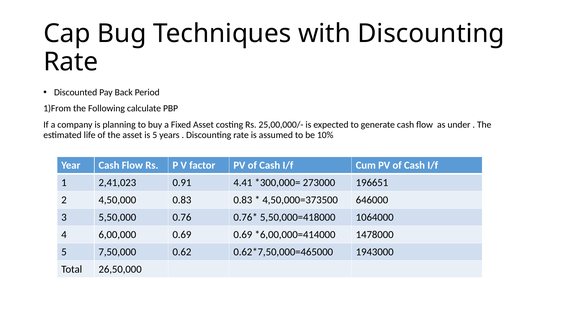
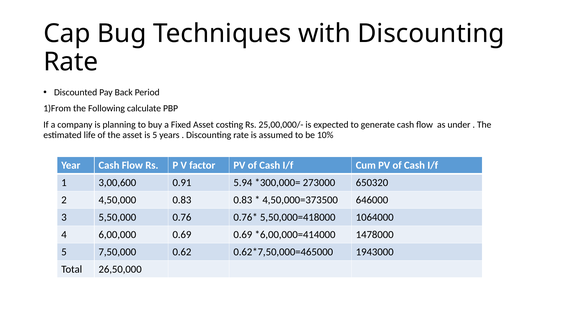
2,41,023: 2,41,023 -> 3,00,600
4.41: 4.41 -> 5.94
196651: 196651 -> 650320
